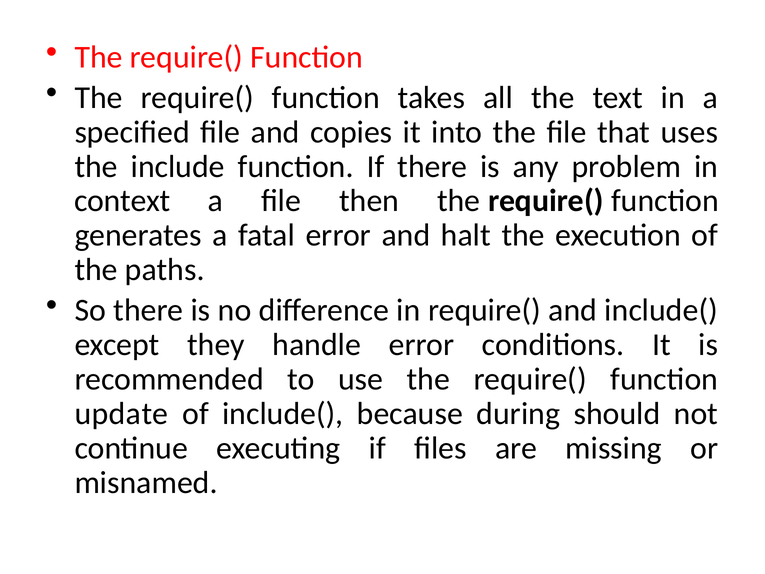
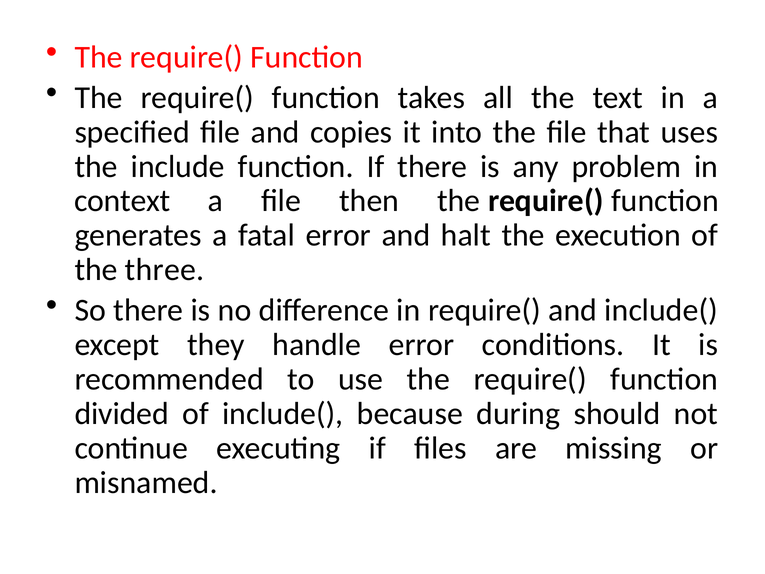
paths: paths -> three
update: update -> divided
